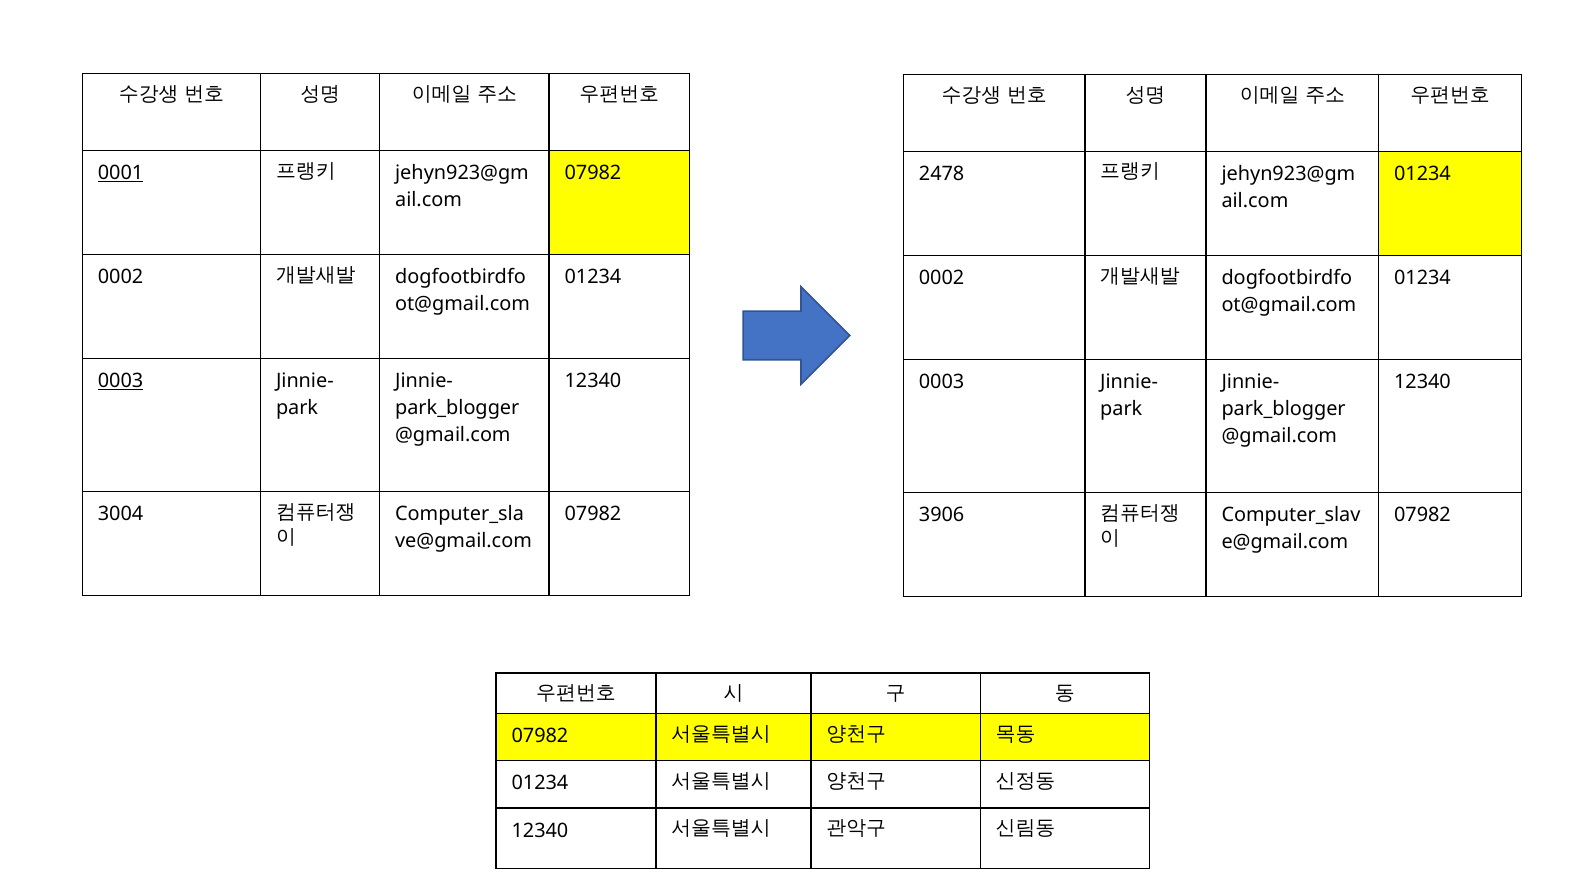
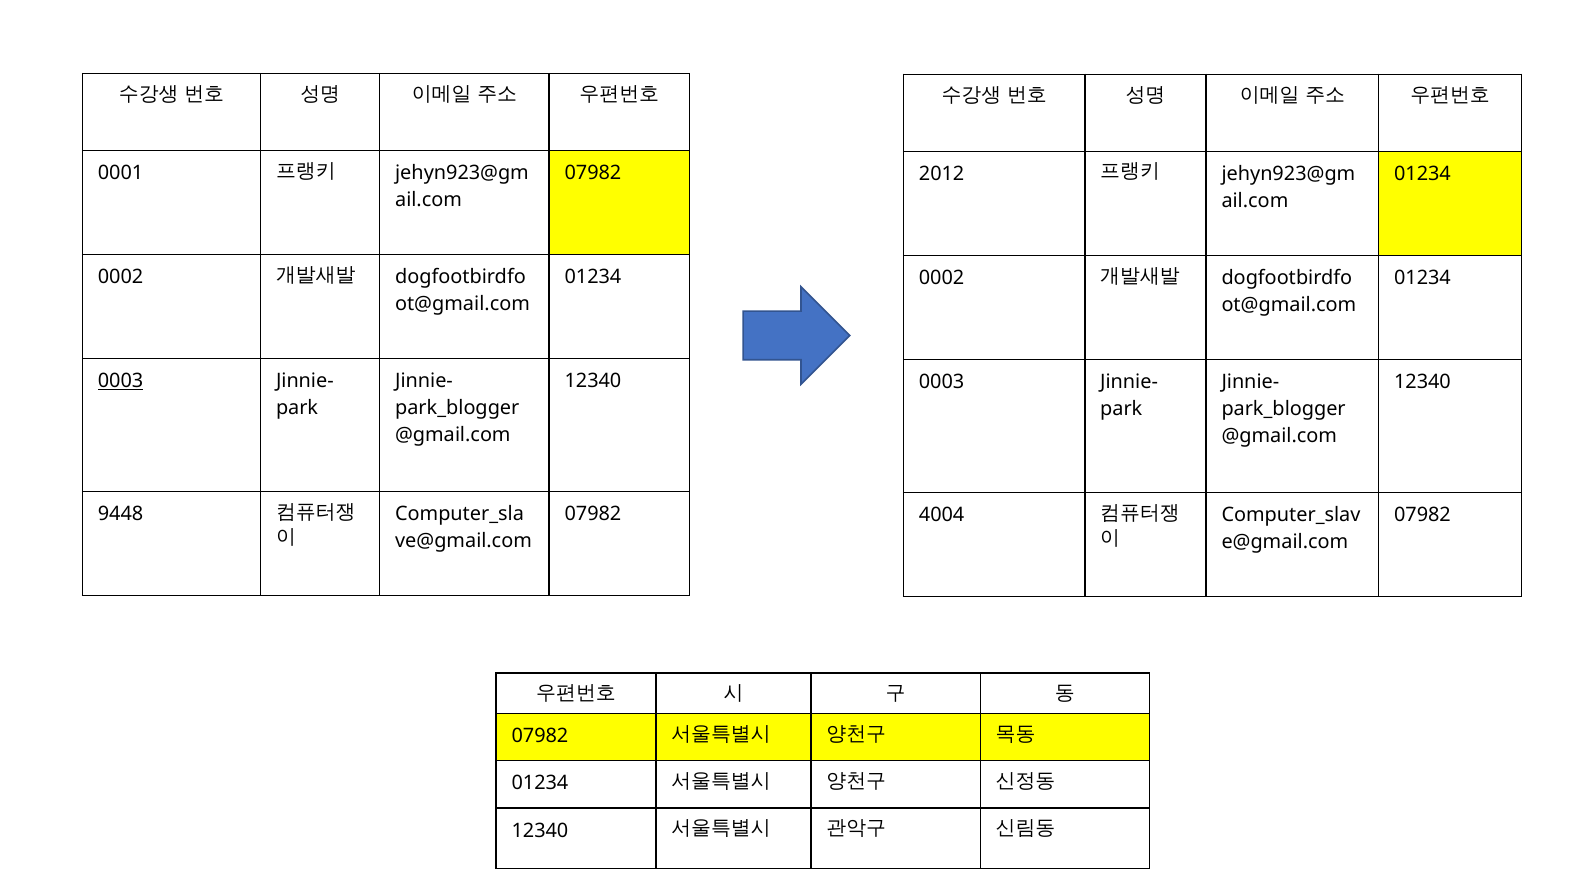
0001 underline: present -> none
2478: 2478 -> 2012
3004: 3004 -> 9448
3906: 3906 -> 4004
